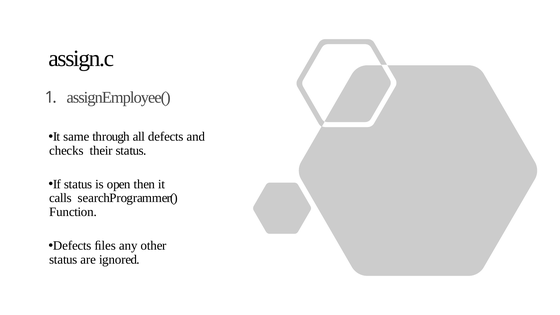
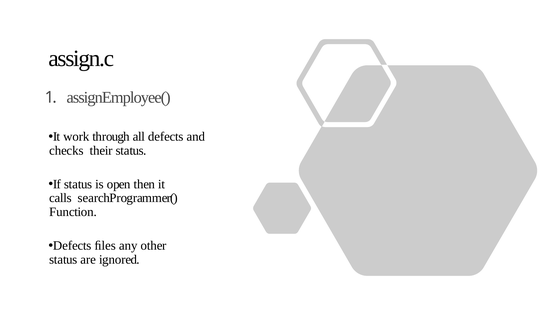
same: same -> work
